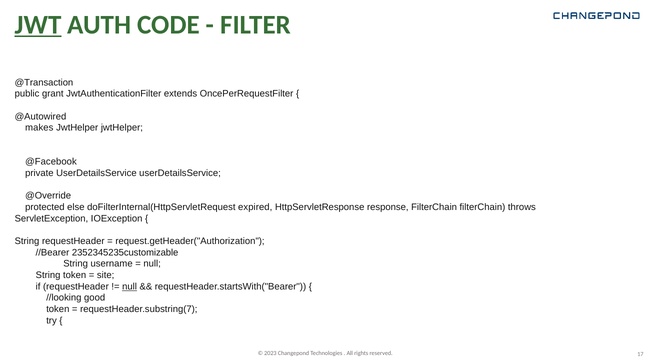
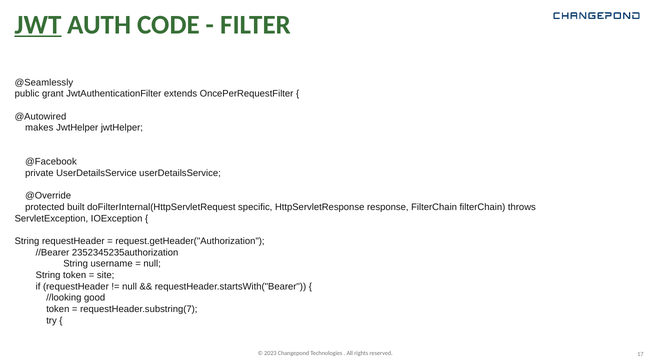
@Transaction: @Transaction -> @Seamlessly
else: else -> built
expired: expired -> specific
2352345235customizable: 2352345235customizable -> 2352345235authorization
null at (130, 287) underline: present -> none
